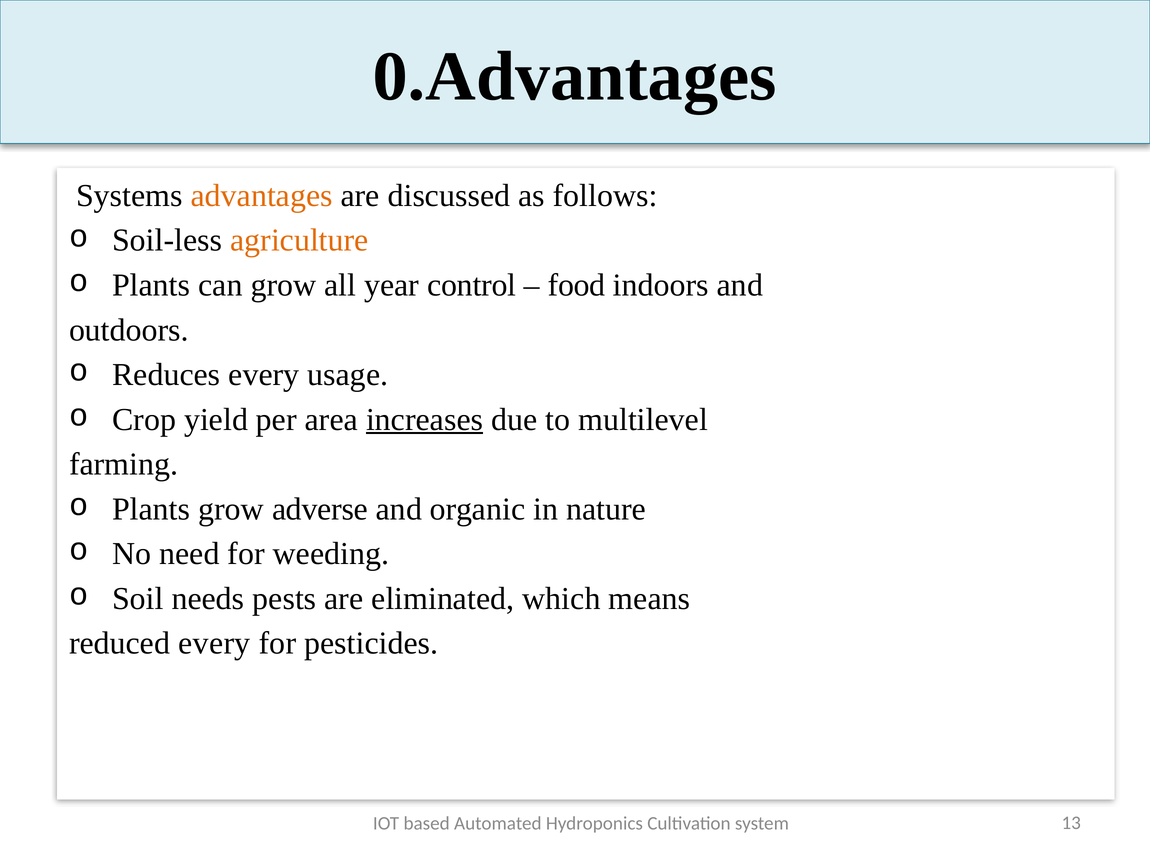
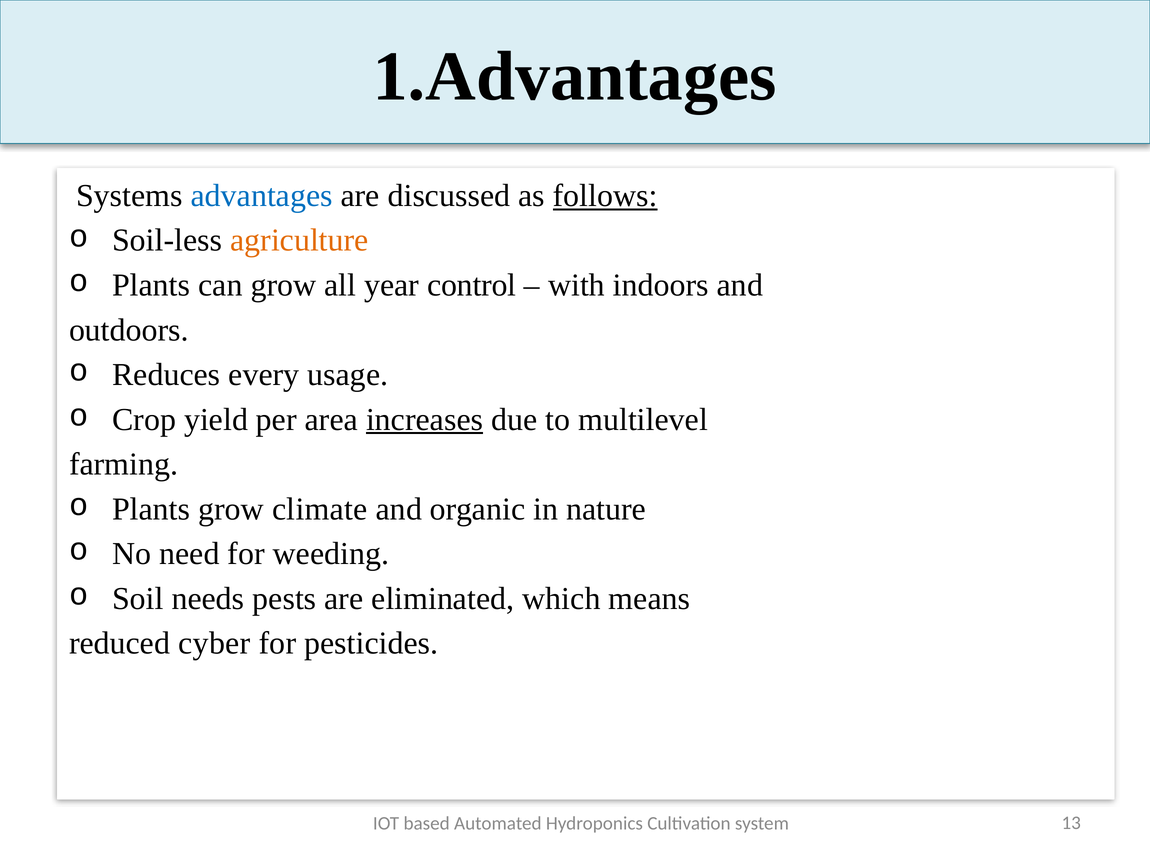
0.Advantages: 0.Advantages -> 1.Advantages
advantages colour: orange -> blue
follows underline: none -> present
food: food -> with
adverse: adverse -> climate
reduced every: every -> cyber
